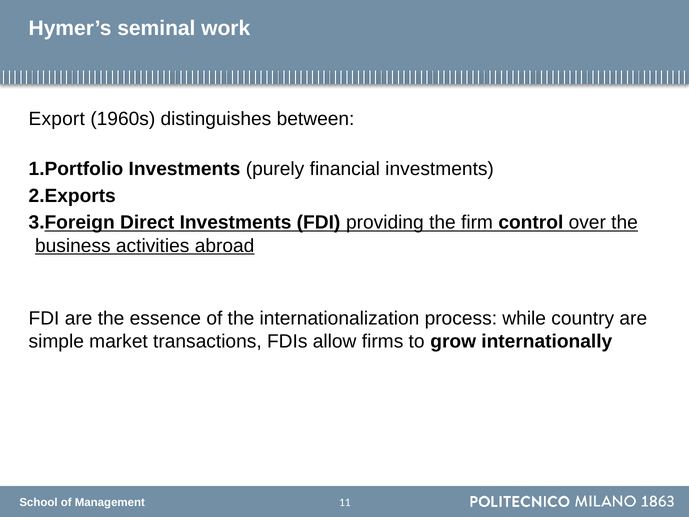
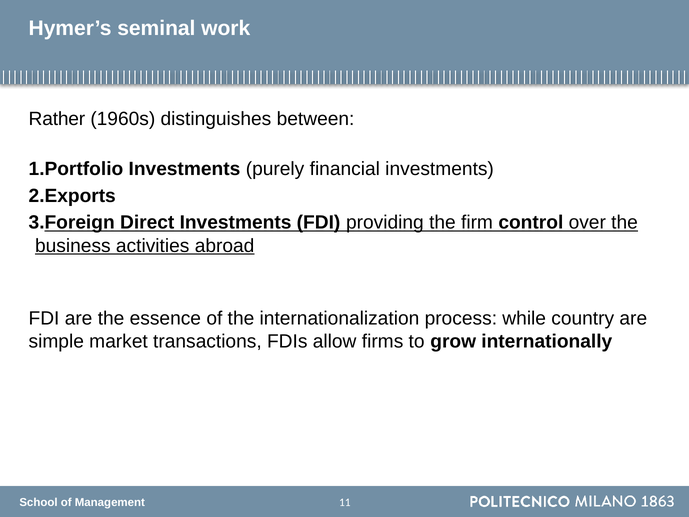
Export: Export -> Rather
